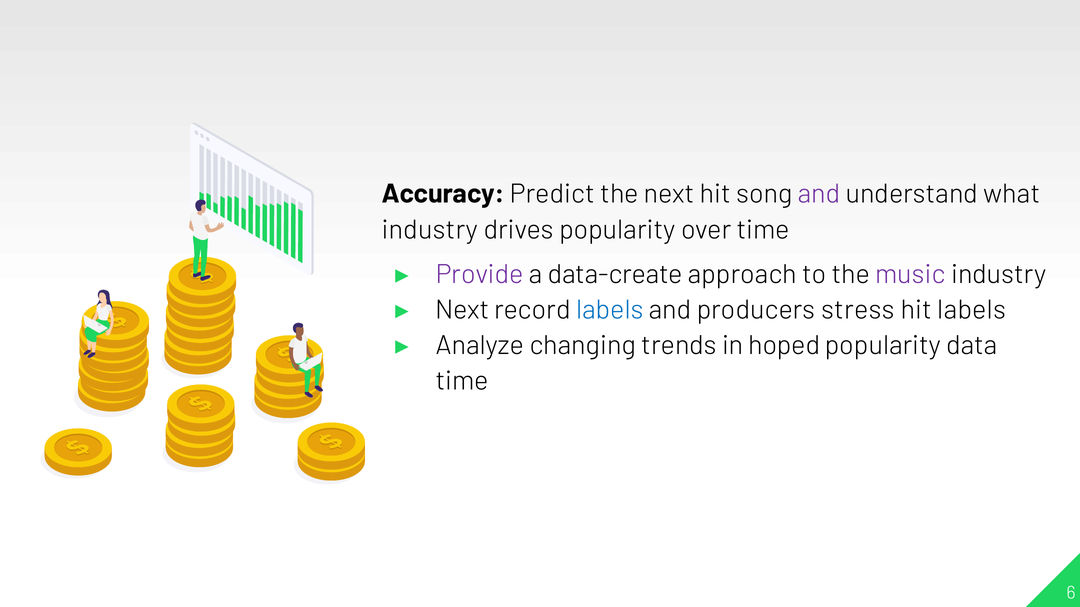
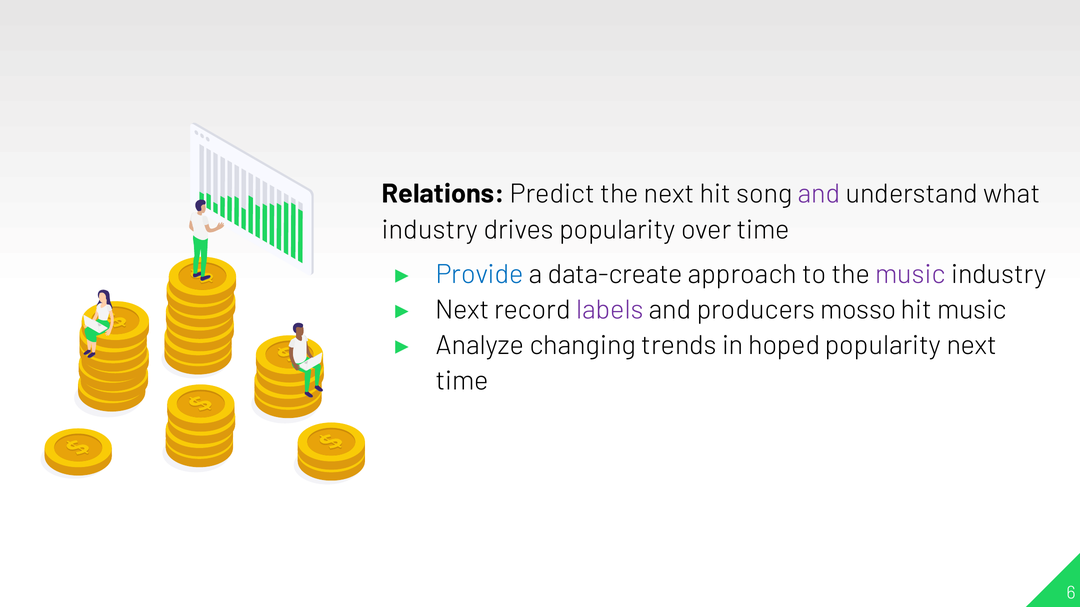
Accuracy: Accuracy -> Relations
Provide colour: purple -> blue
labels at (610, 310) colour: blue -> purple
stress: stress -> mosso
hit labels: labels -> music
popularity data: data -> next
